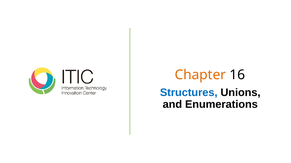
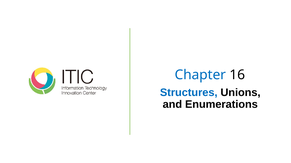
Chapter colour: orange -> blue
